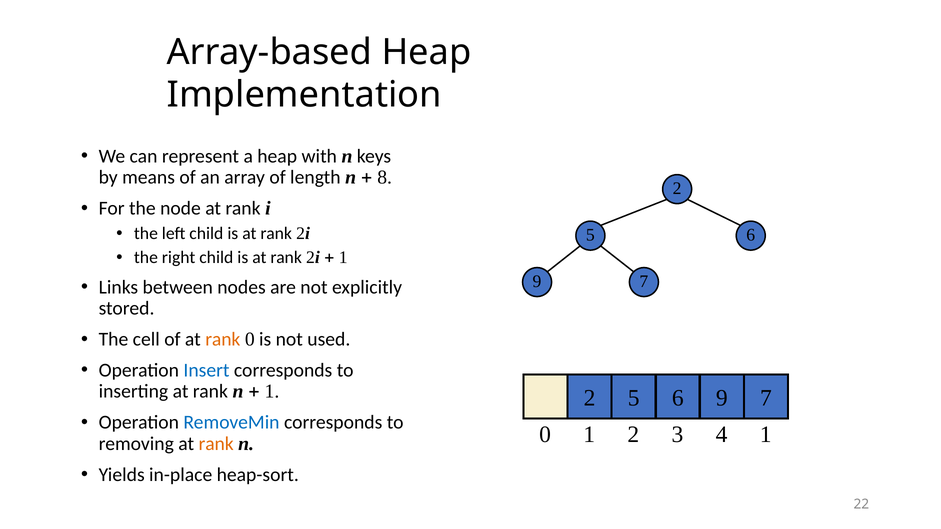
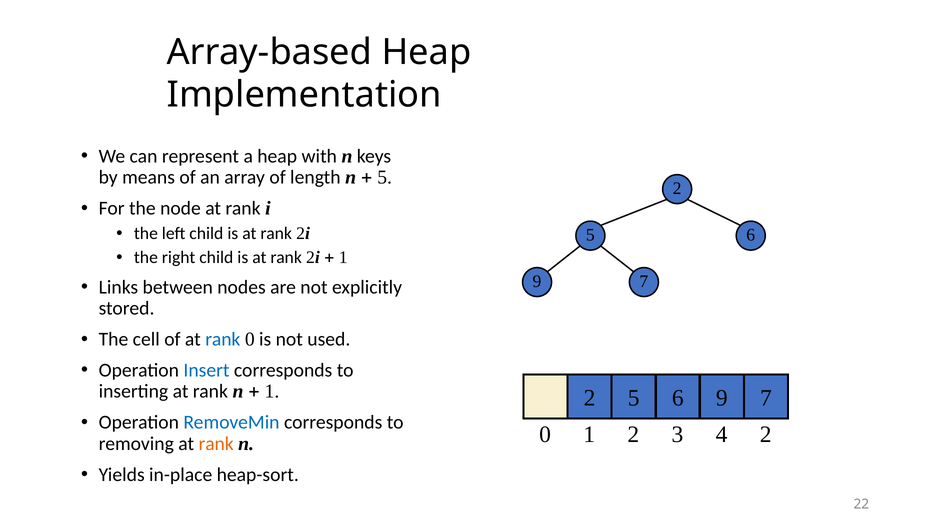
8 at (385, 178): 8 -> 5
rank at (223, 340) colour: orange -> blue
4 1: 1 -> 2
